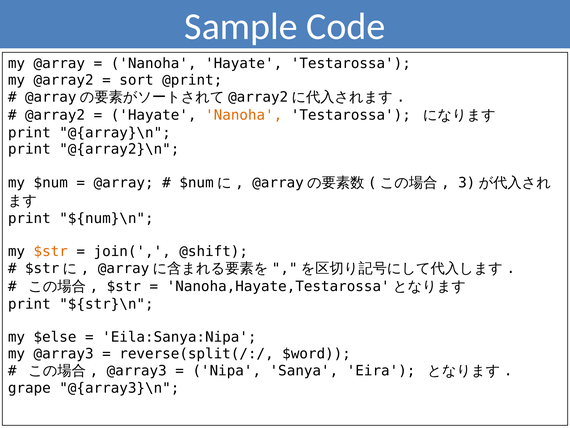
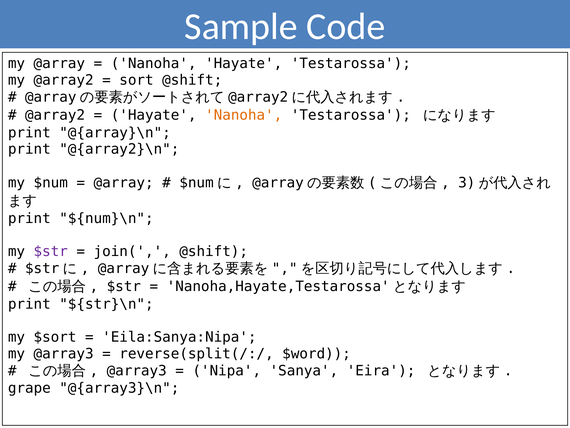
sort @print: @print -> @shift
$str at (51, 251) colour: orange -> purple
$else: $else -> $sort
